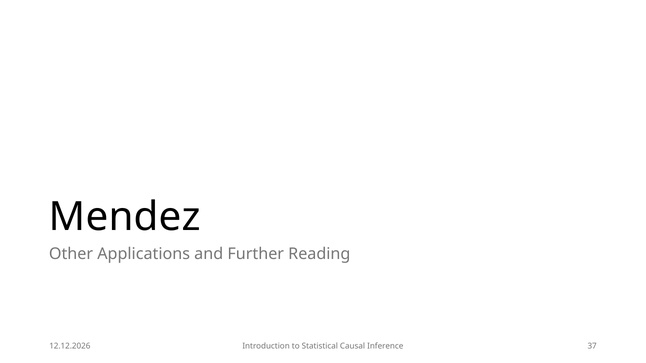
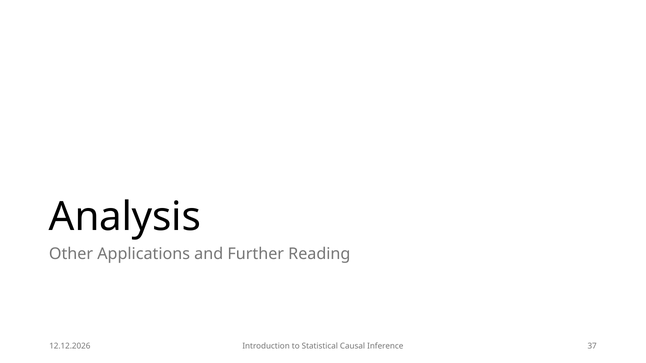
Mendez: Mendez -> Analysis
